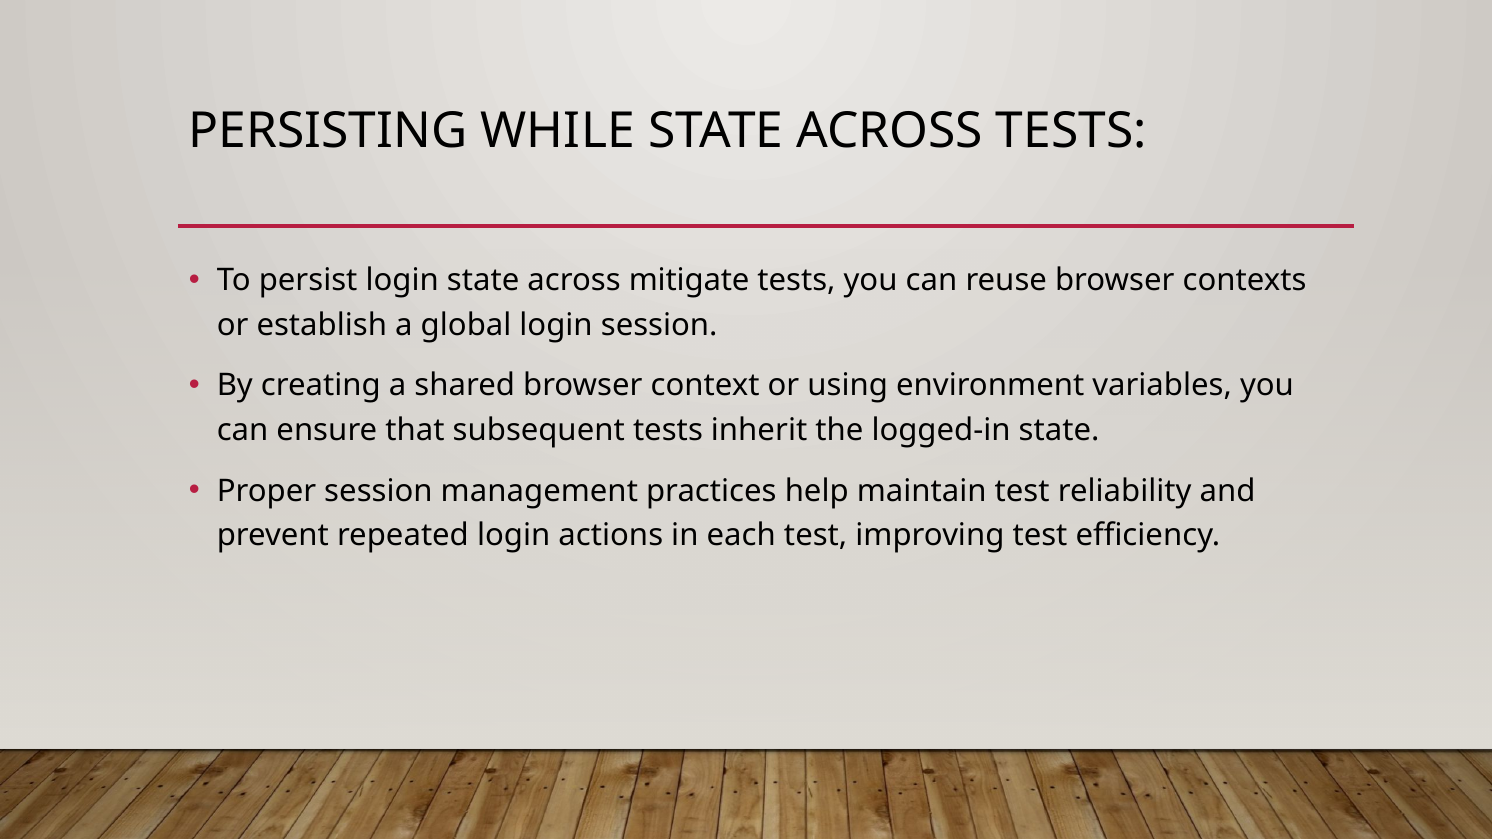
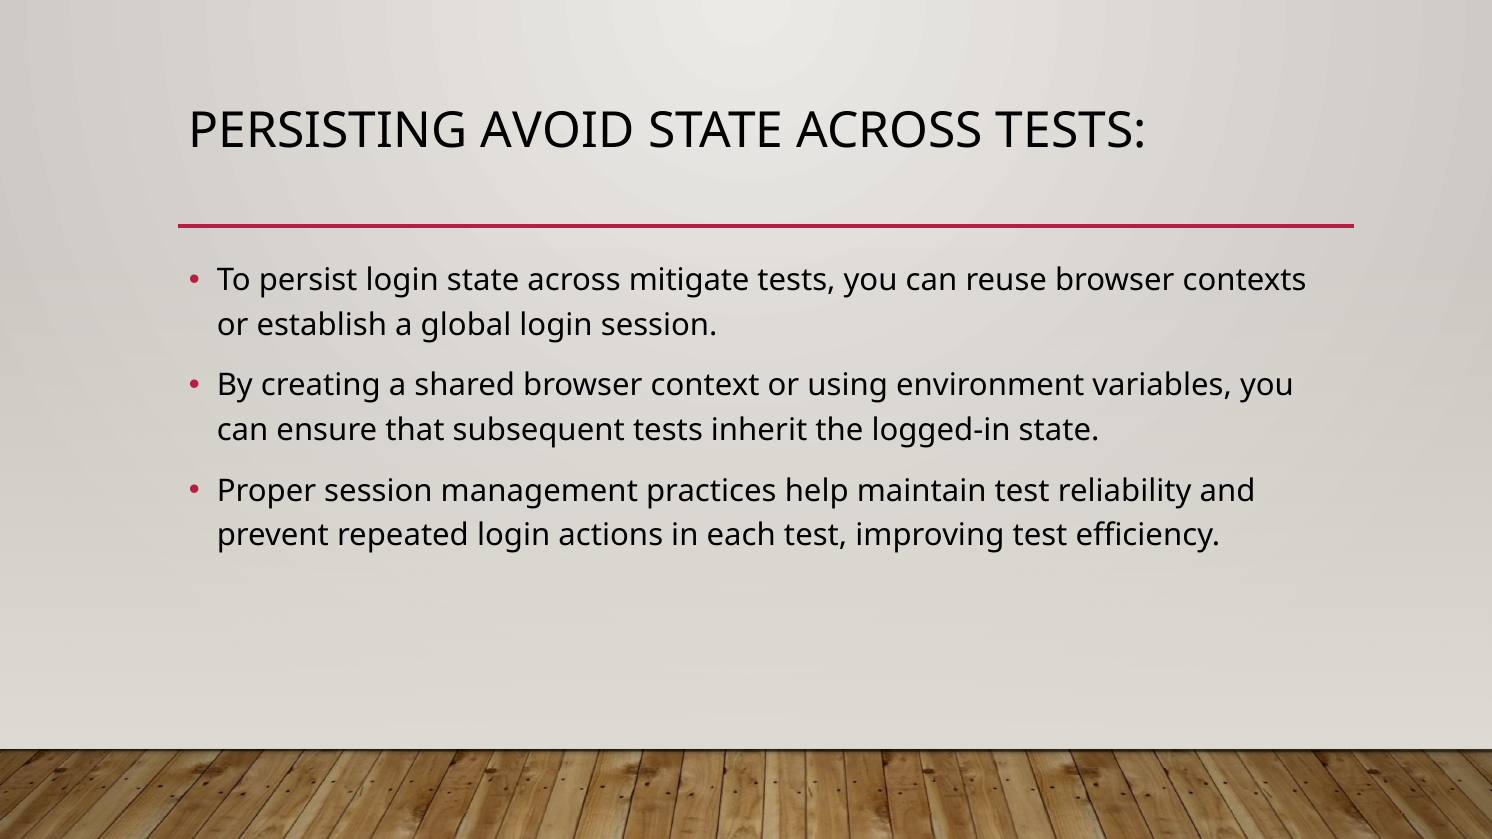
WHILE: WHILE -> AVOID
